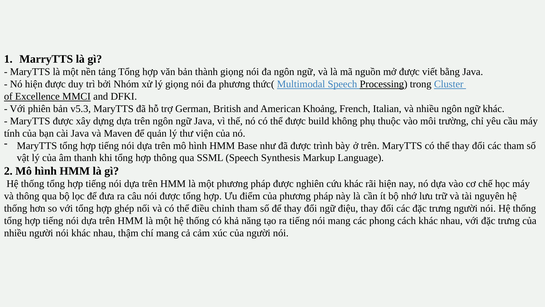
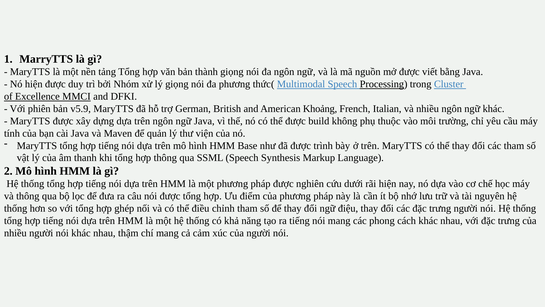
v5.3: v5.3 -> v5.9
cứu khác: khác -> dưới
